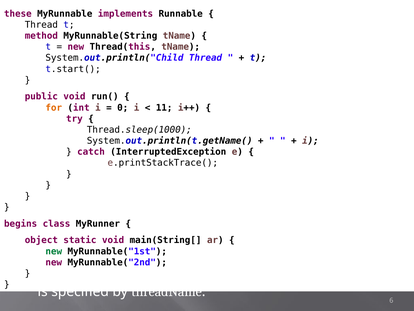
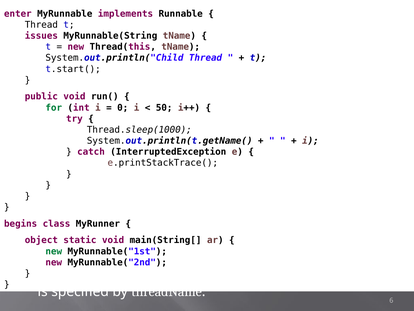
these: these -> enter
method at (41, 36): method -> issues
for colour: orange -> green
11: 11 -> 50
